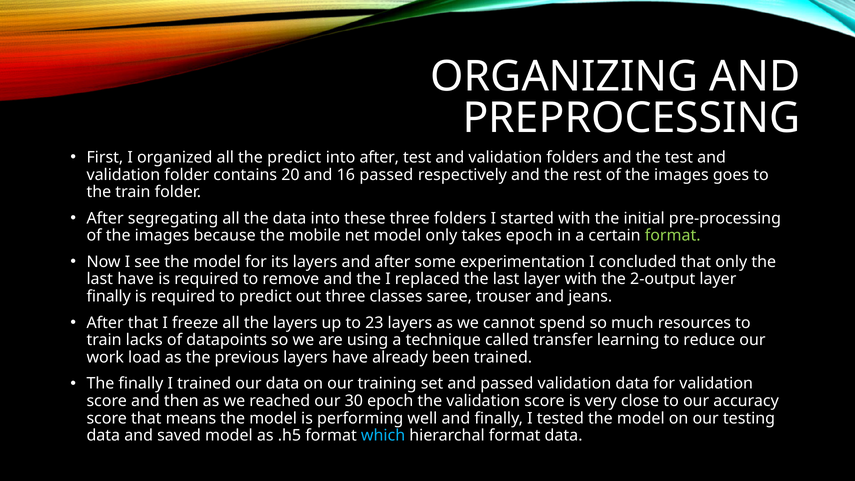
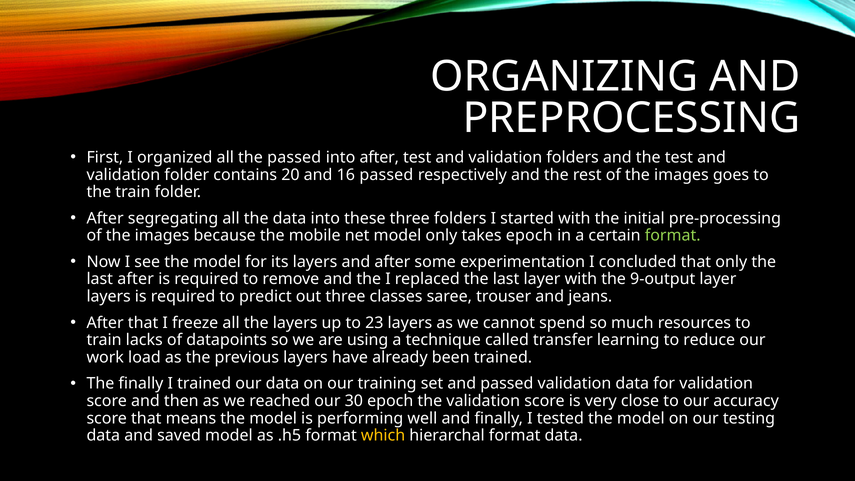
the predict: predict -> passed
last have: have -> after
2-output: 2-output -> 9-output
finally at (109, 296): finally -> layers
which colour: light blue -> yellow
